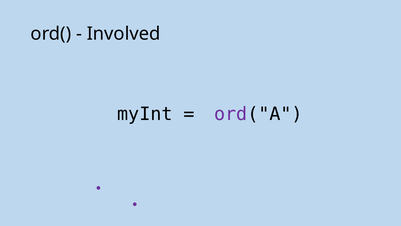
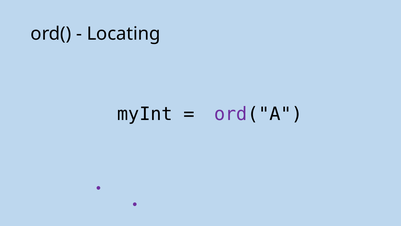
Involved: Involved -> Locating
